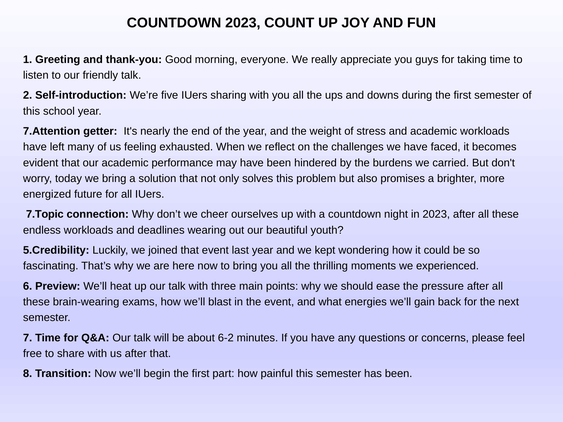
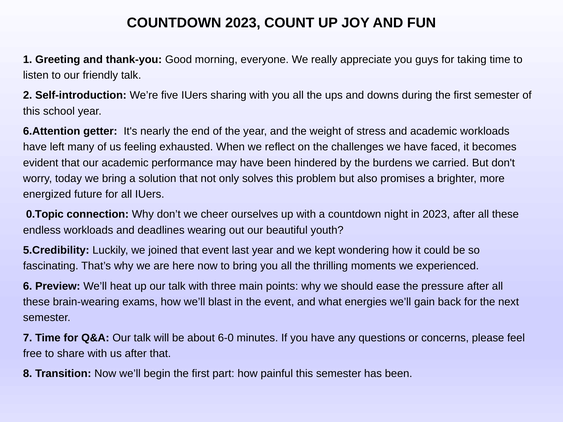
7.Attention: 7.Attention -> 6.Attention
7.Topic: 7.Topic -> 0.Topic
6-2: 6-2 -> 6-0
